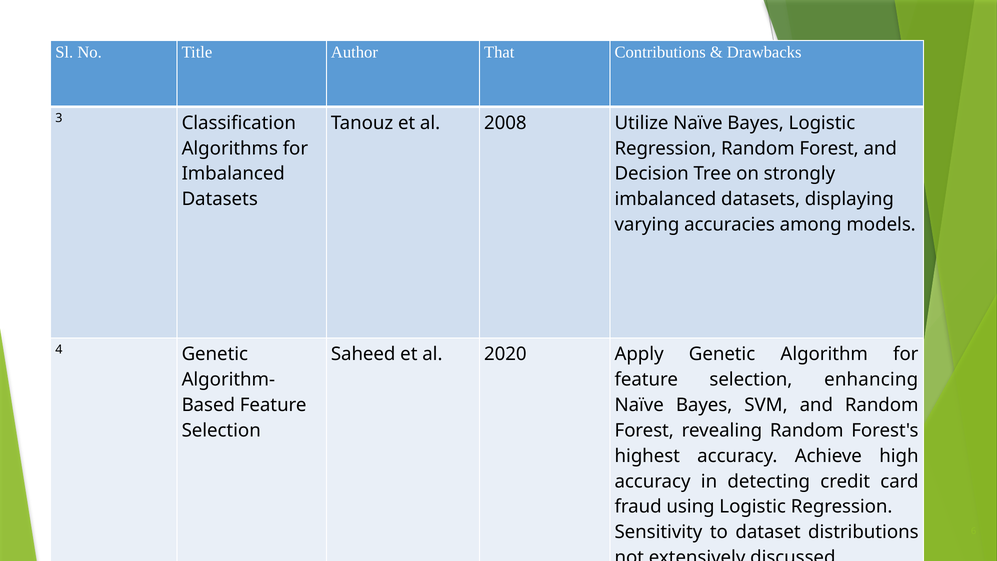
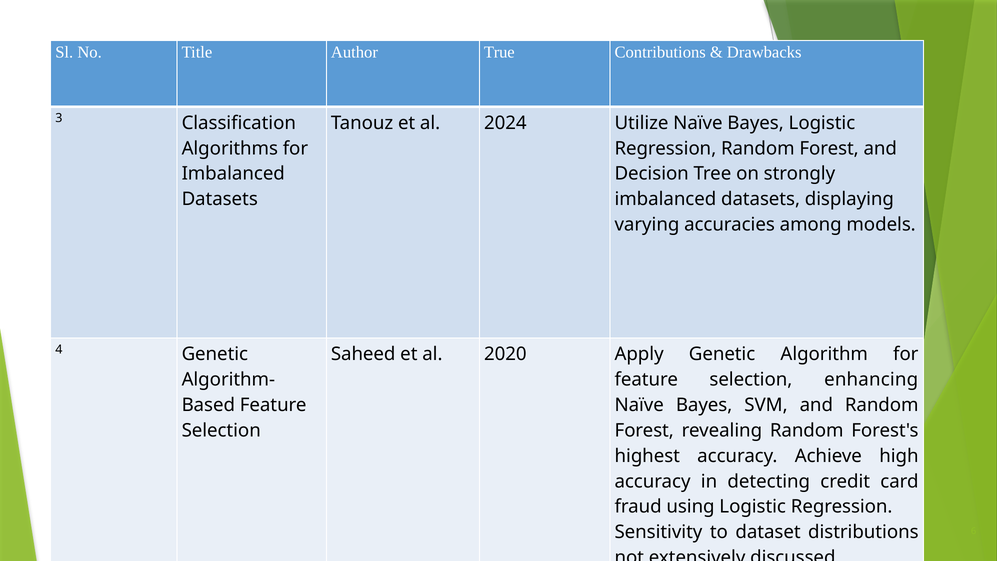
That: That -> True
2008: 2008 -> 2024
